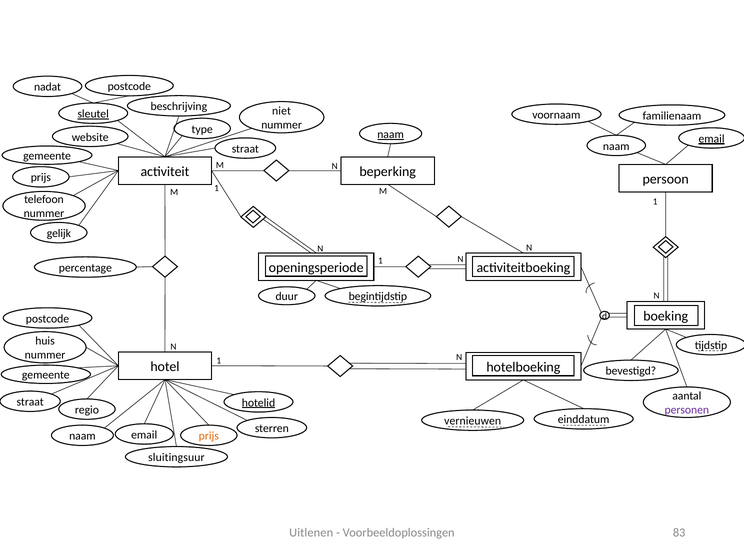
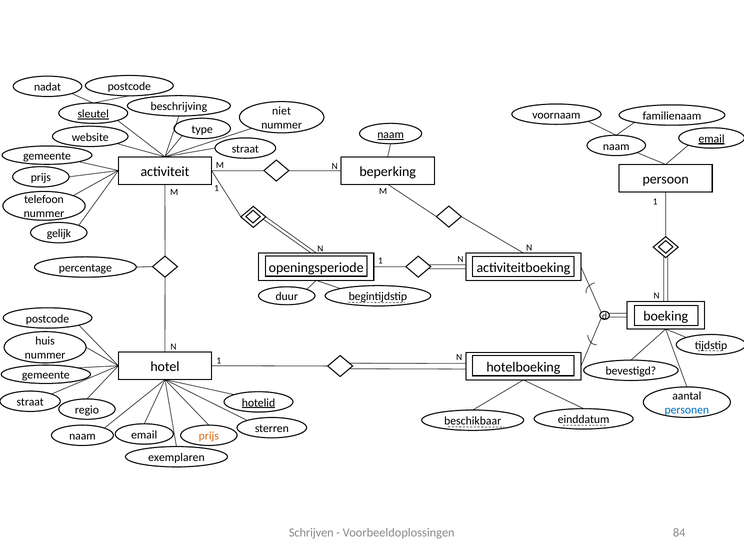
personen colour: purple -> blue
vernieuwen: vernieuwen -> beschikbaar
sluitingsuur: sluitingsuur -> exemplaren
Uitlenen: Uitlenen -> Schrijven
83: 83 -> 84
